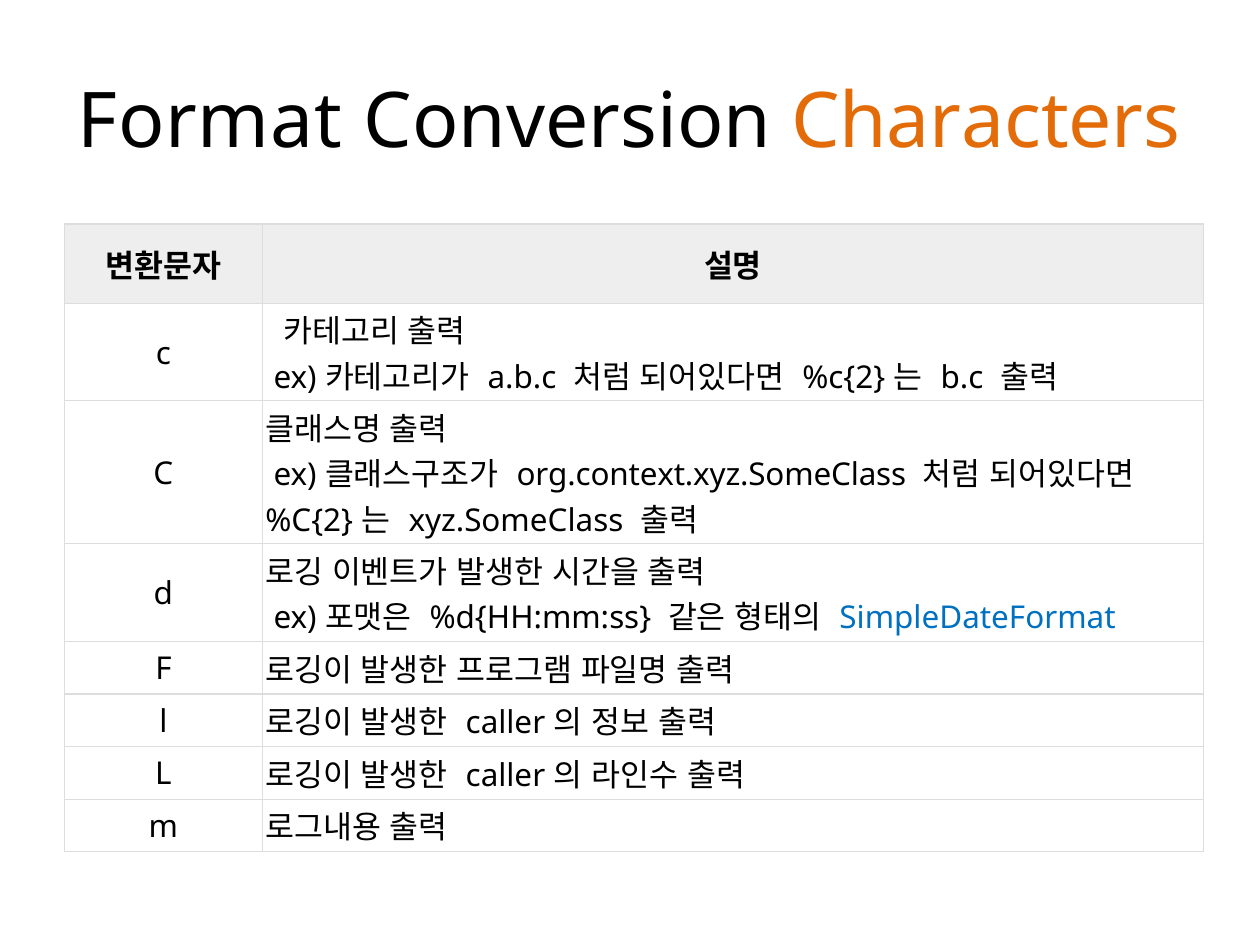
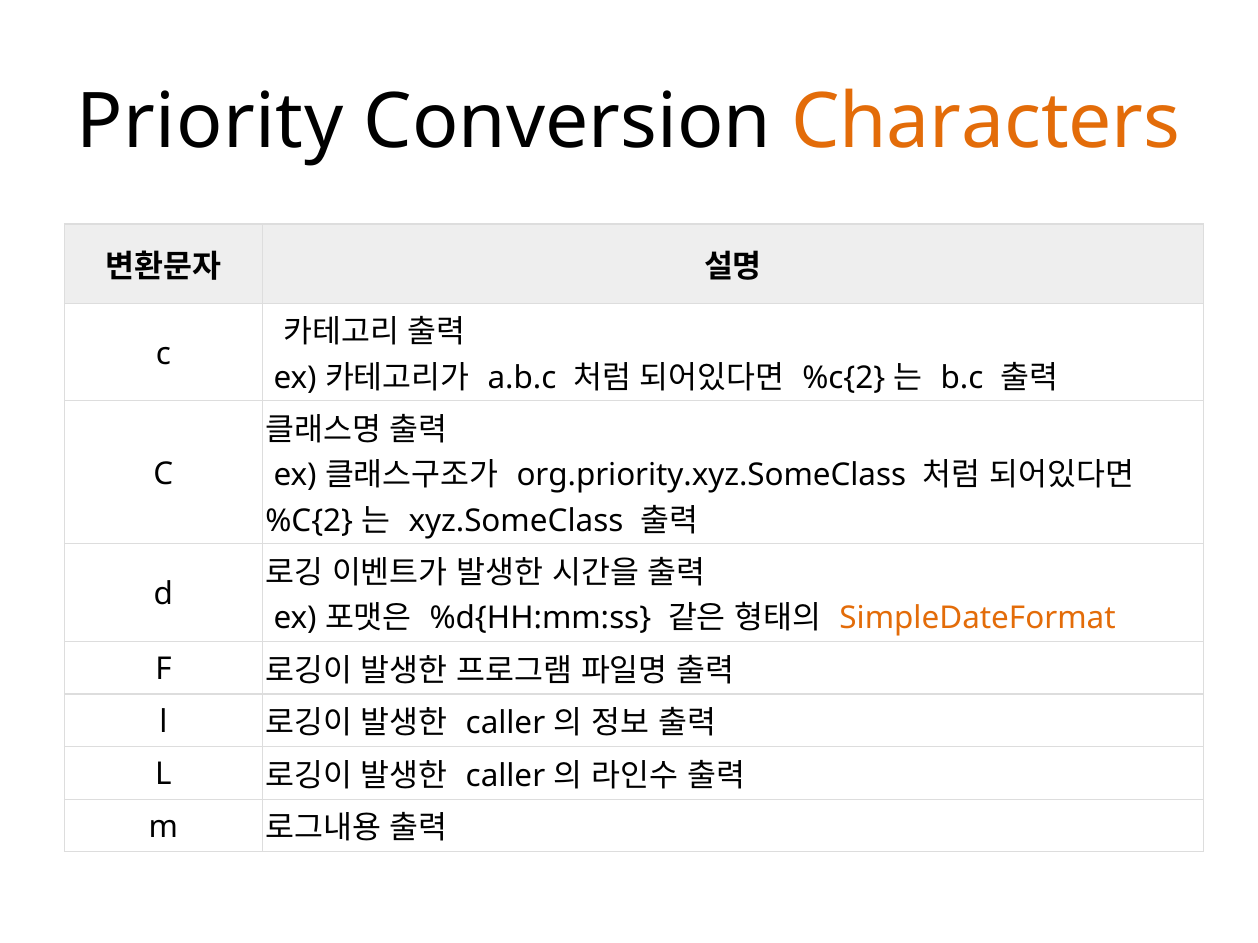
Format: Format -> Priority
org.context.xyz.SomeClass: org.context.xyz.SomeClass -> org.priority.xyz.SomeClass
SimpleDateFormat colour: blue -> orange
